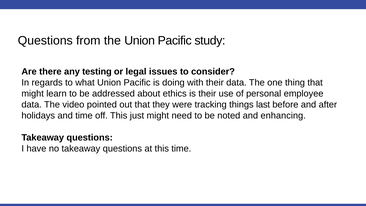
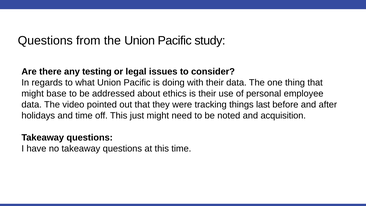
learn: learn -> base
enhancing: enhancing -> acquisition
